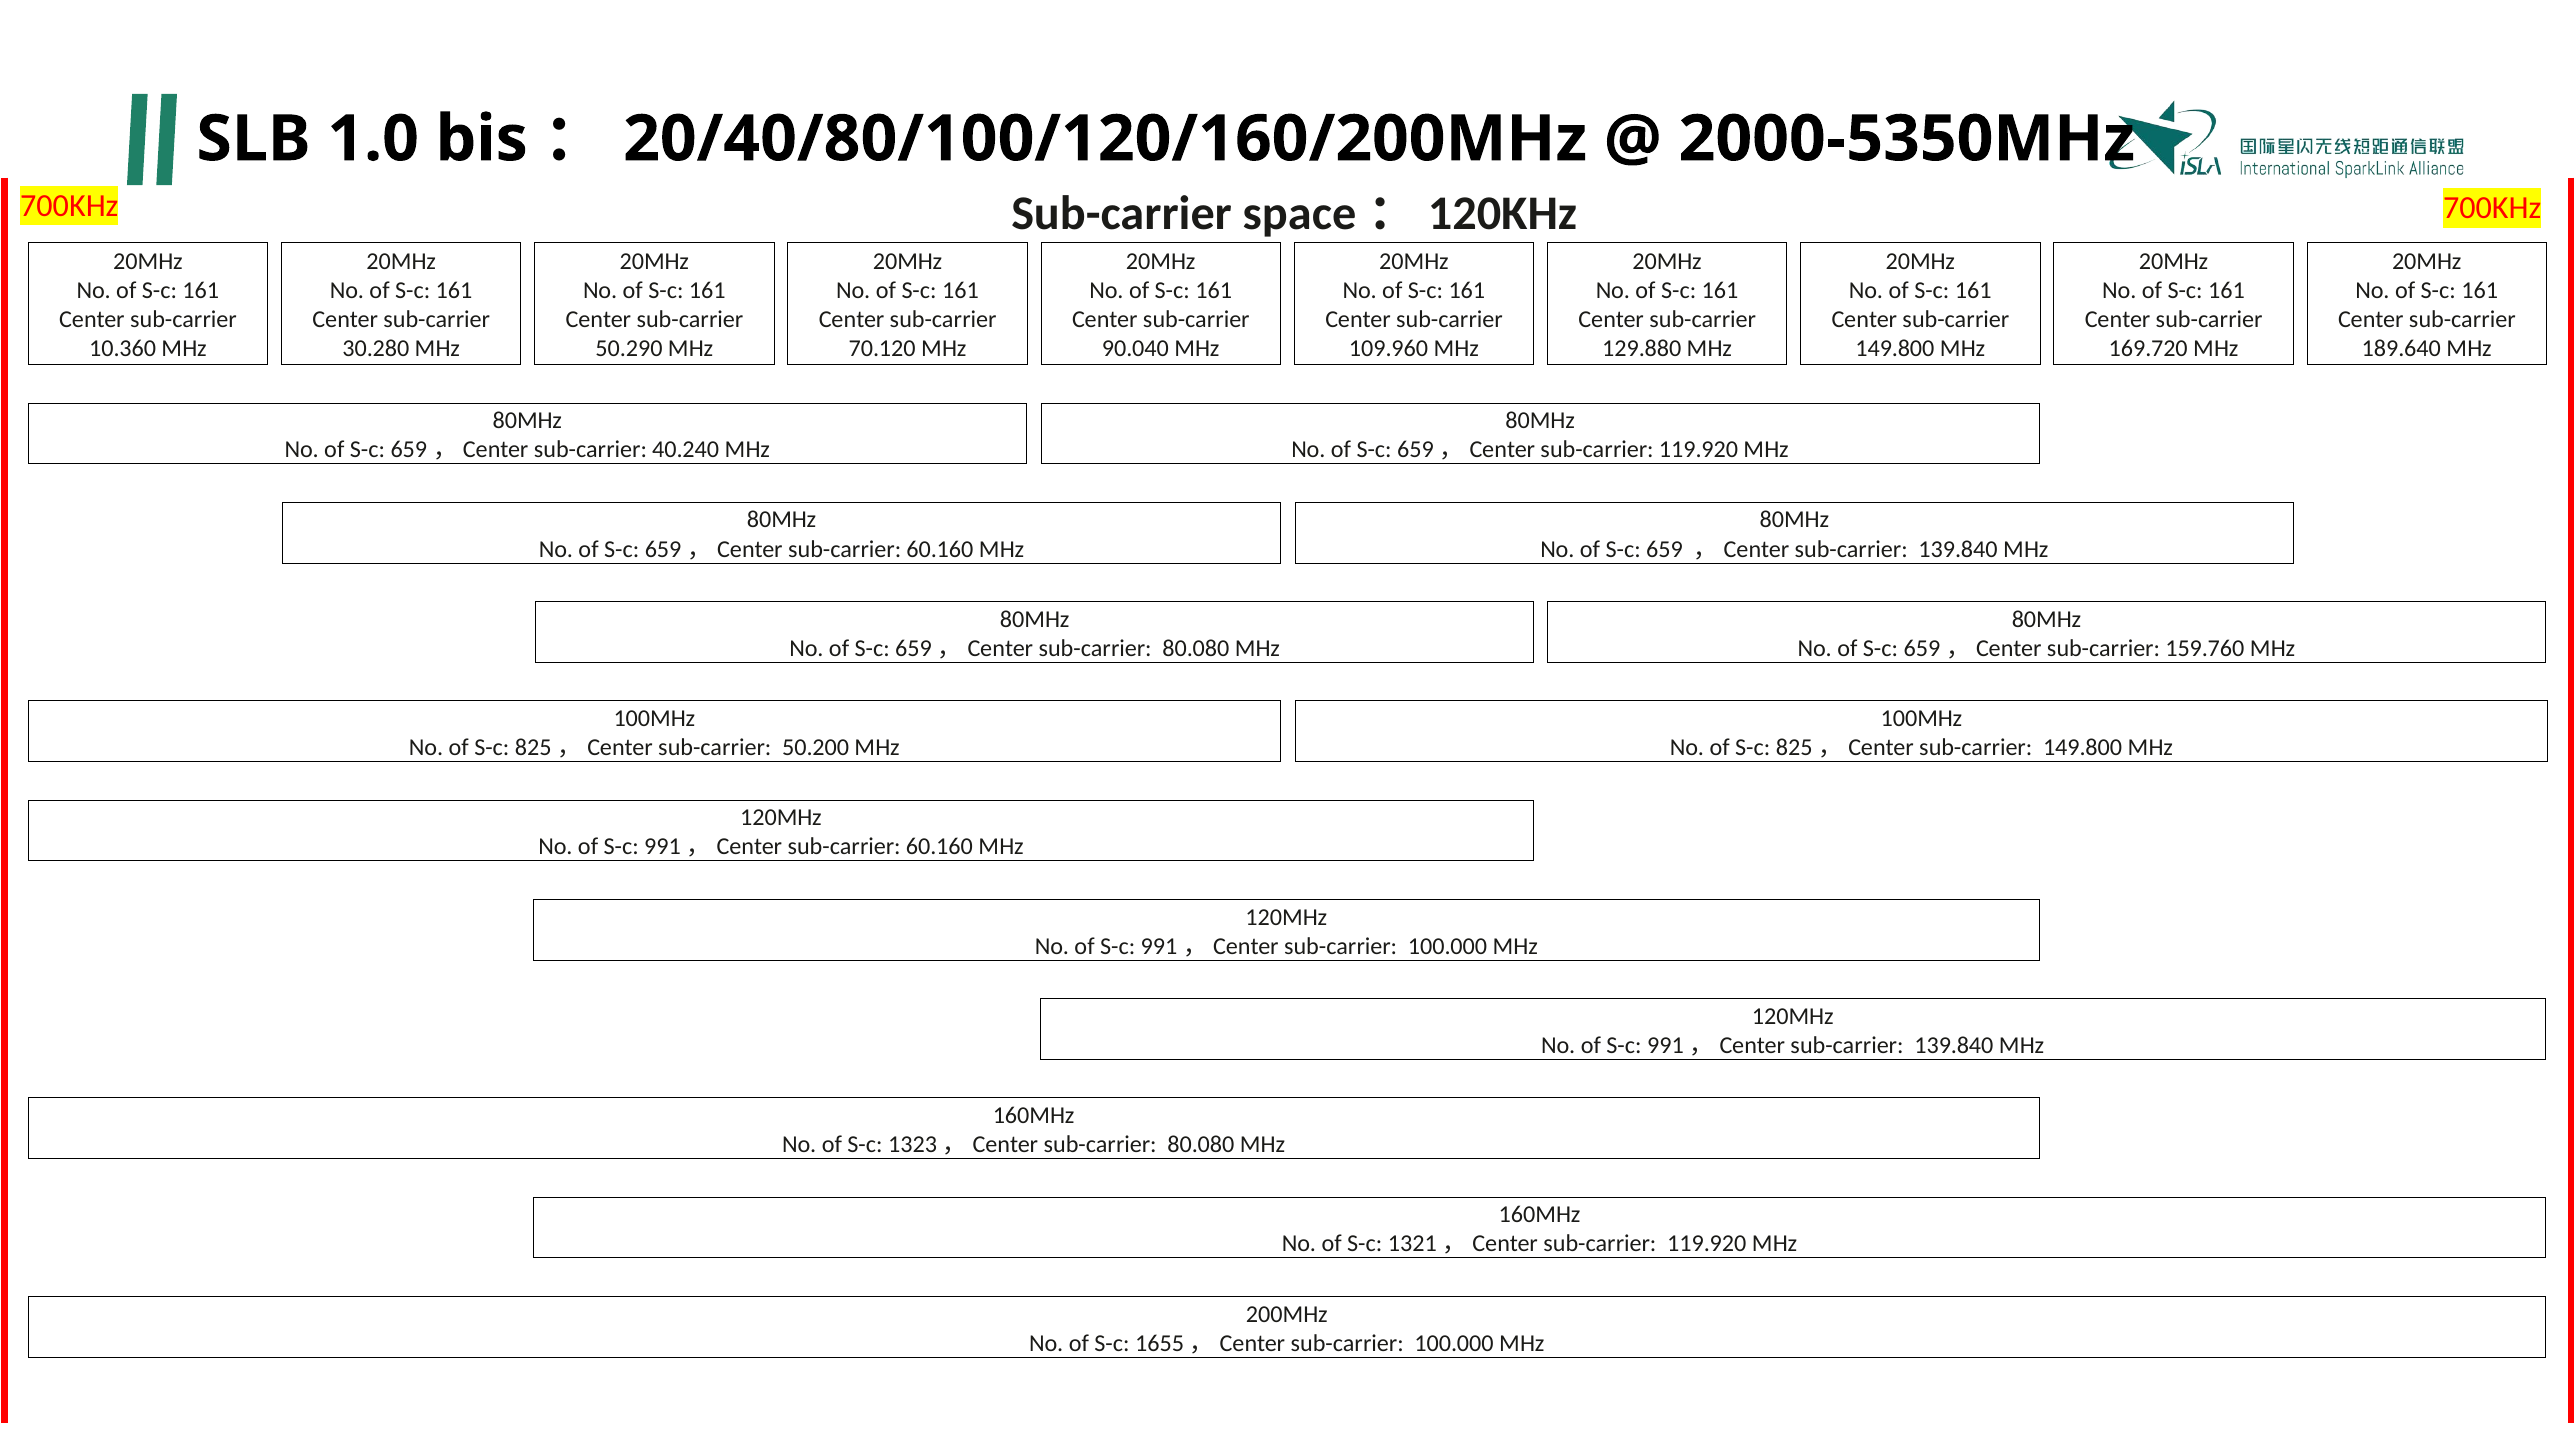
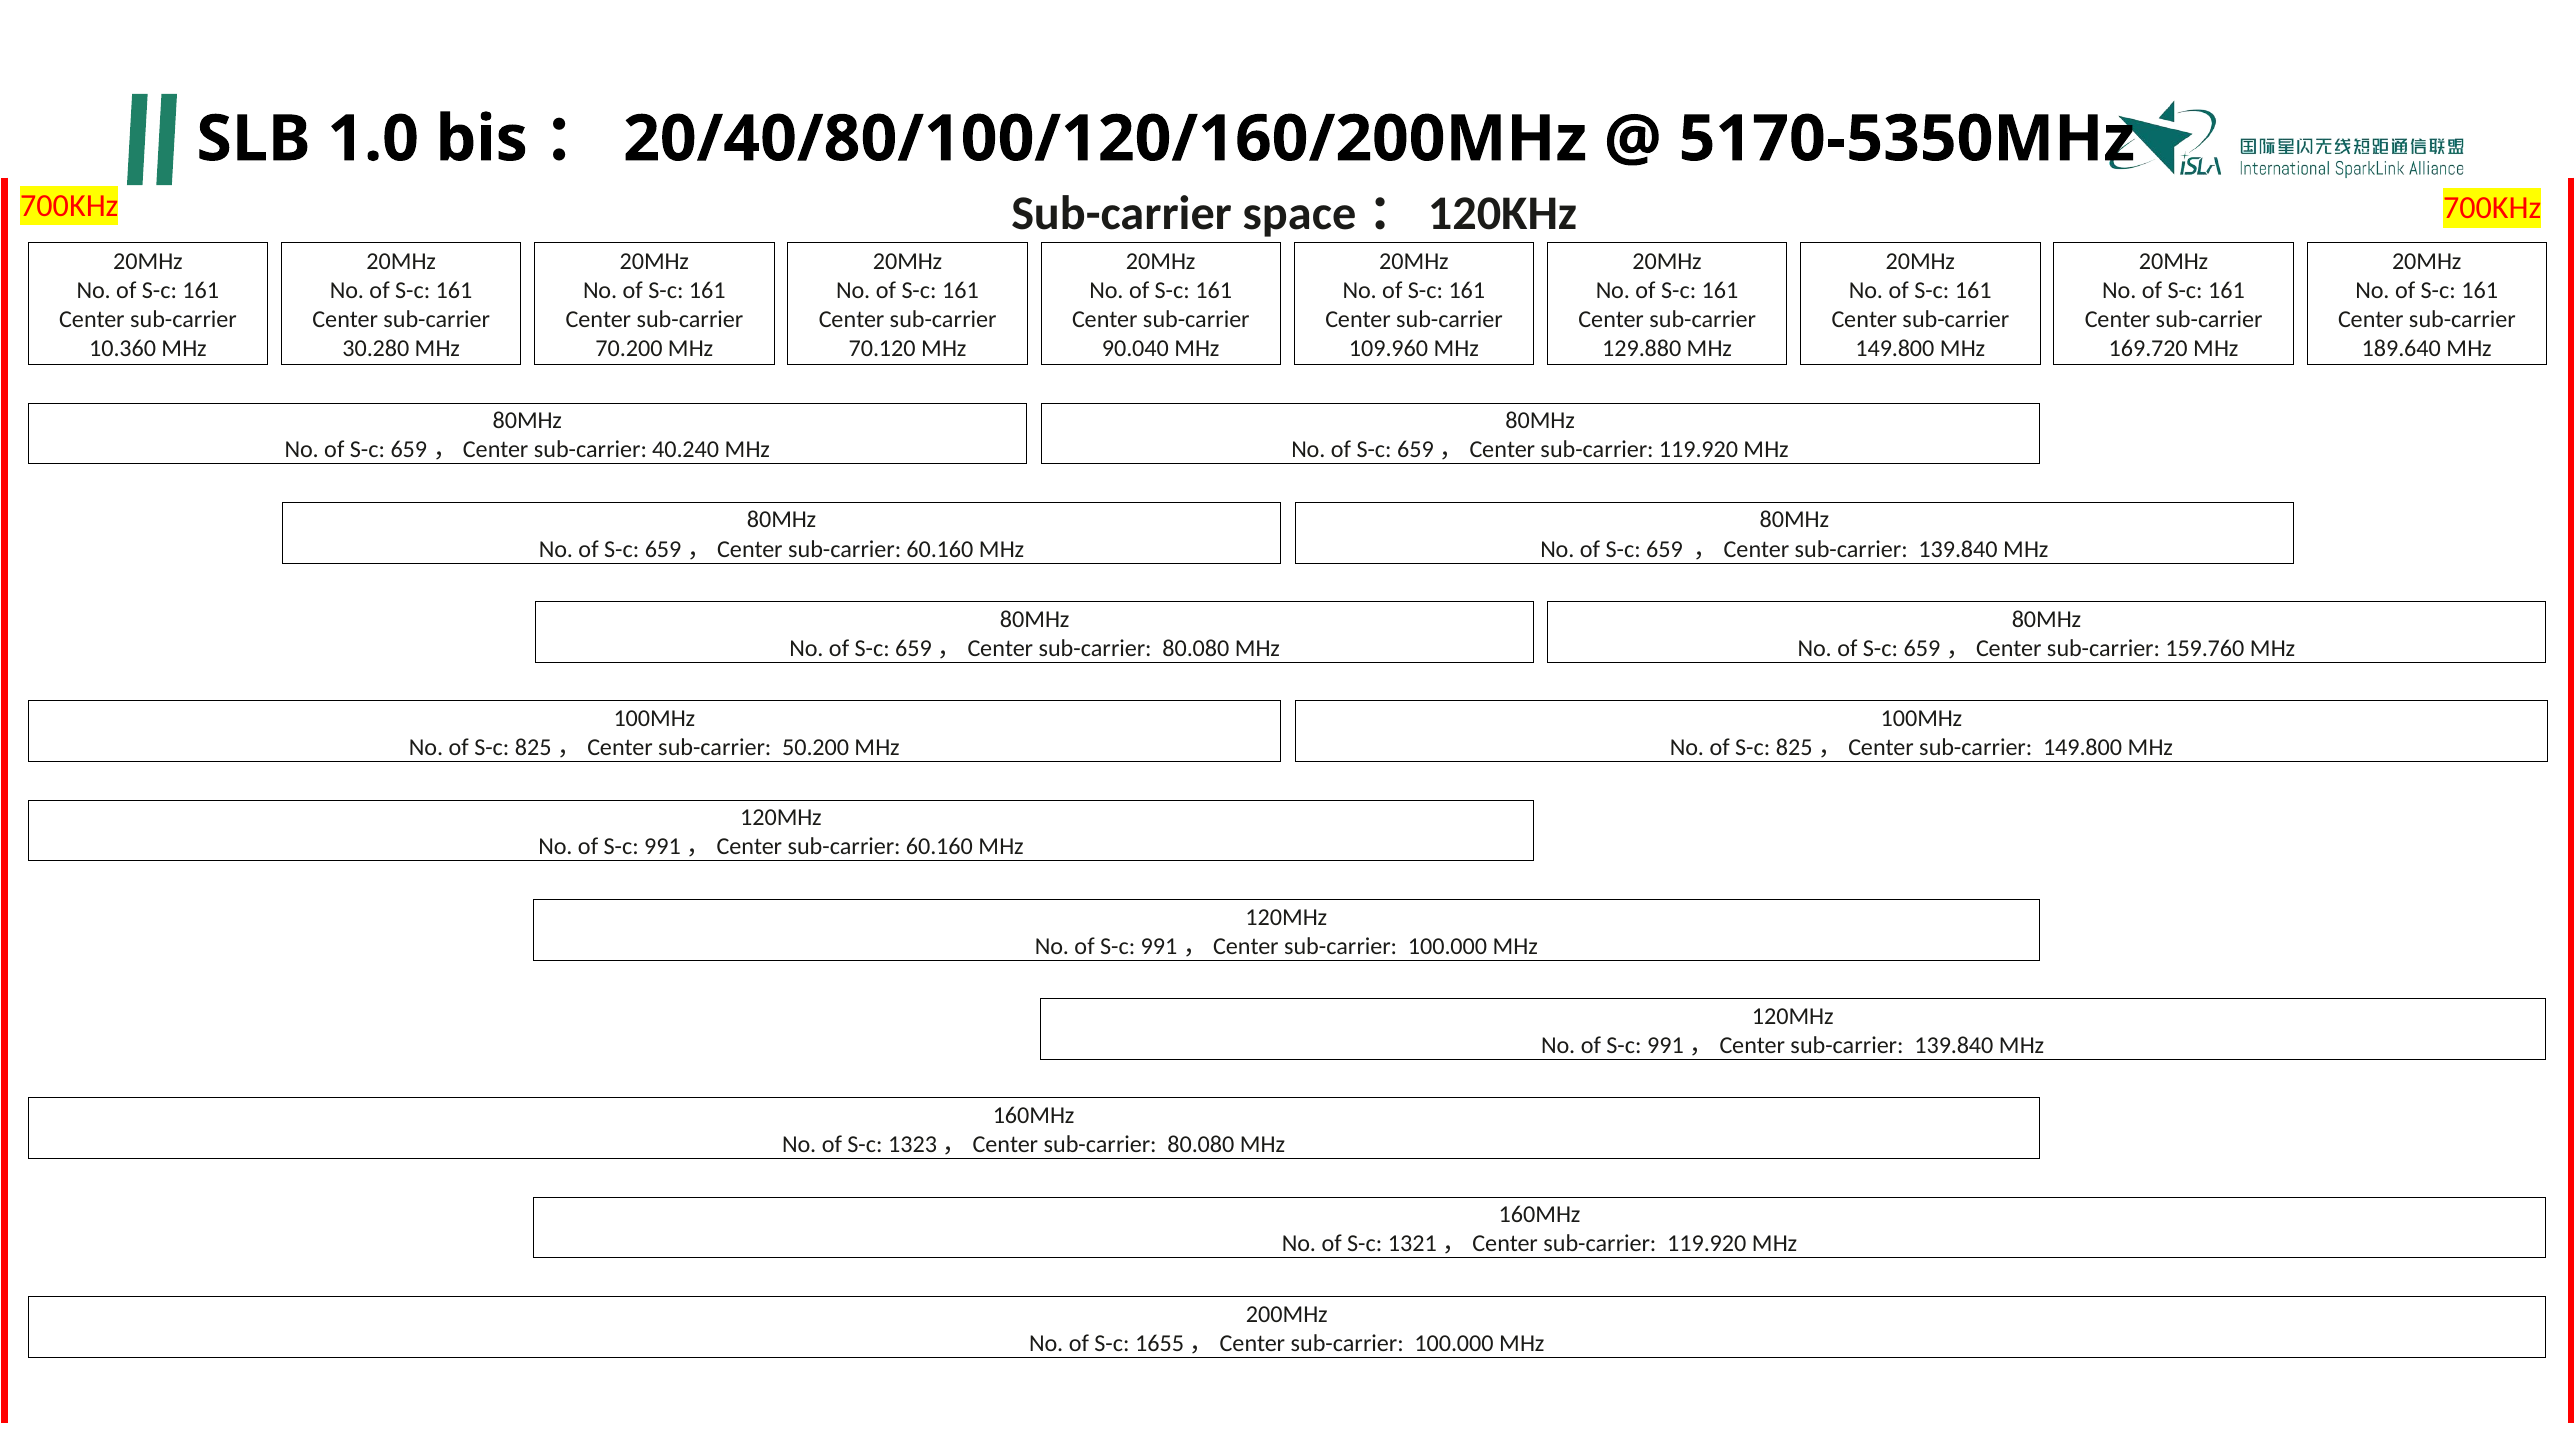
2000-5350MHz: 2000-5350MHz -> 5170-5350MHz
50.290: 50.290 -> 70.200
